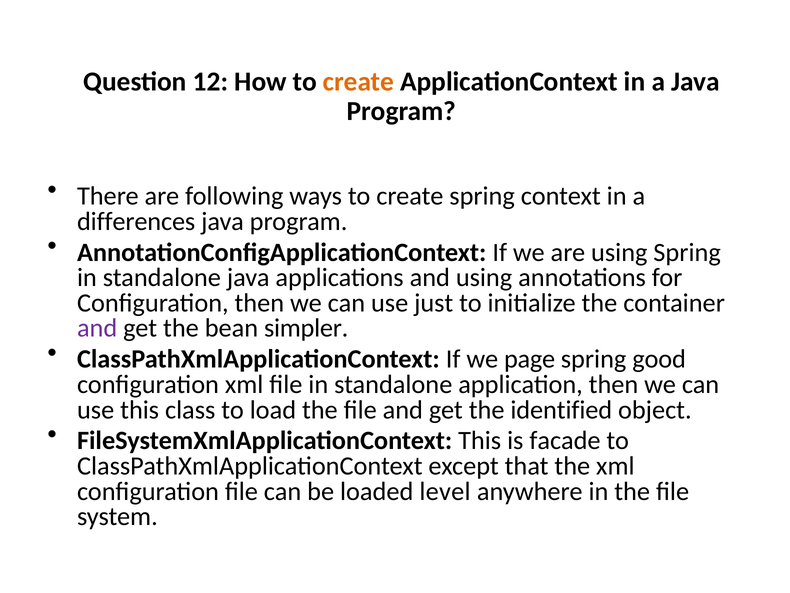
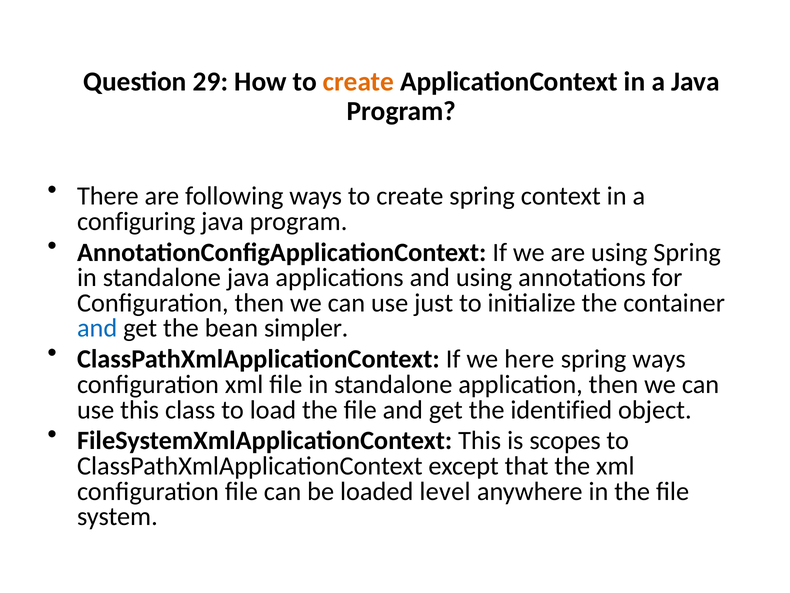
12: 12 -> 29
differences: differences -> configuring
and at (97, 328) colour: purple -> blue
page: page -> here
spring good: good -> ways
facade: facade -> scopes
